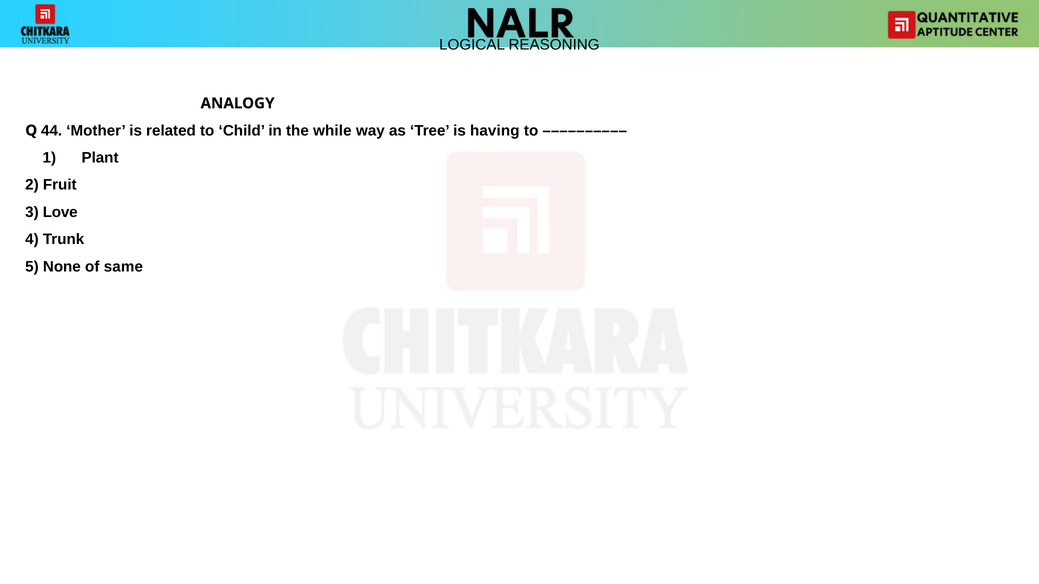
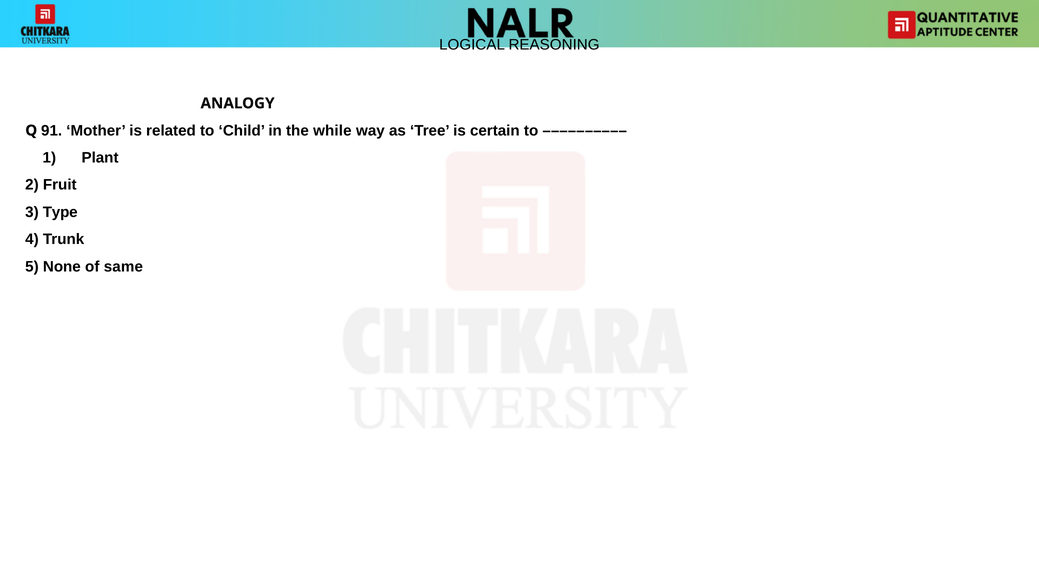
44: 44 -> 91
having: having -> certain
Love: Love -> Type
